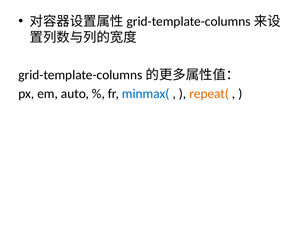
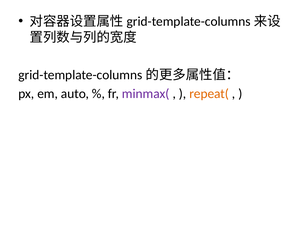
minmax( colour: blue -> purple
